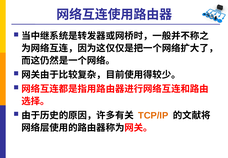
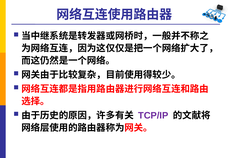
TCP/IP colour: orange -> purple
